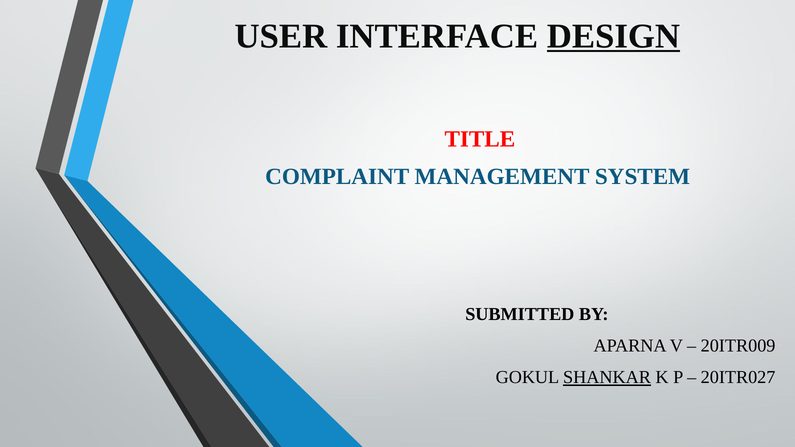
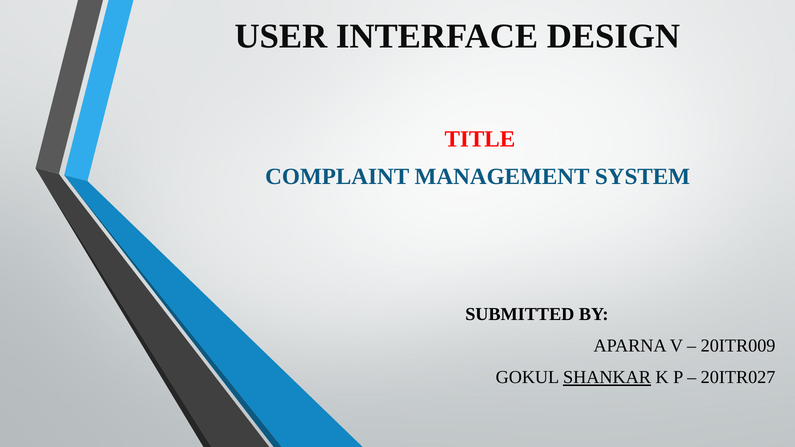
DESIGN underline: present -> none
